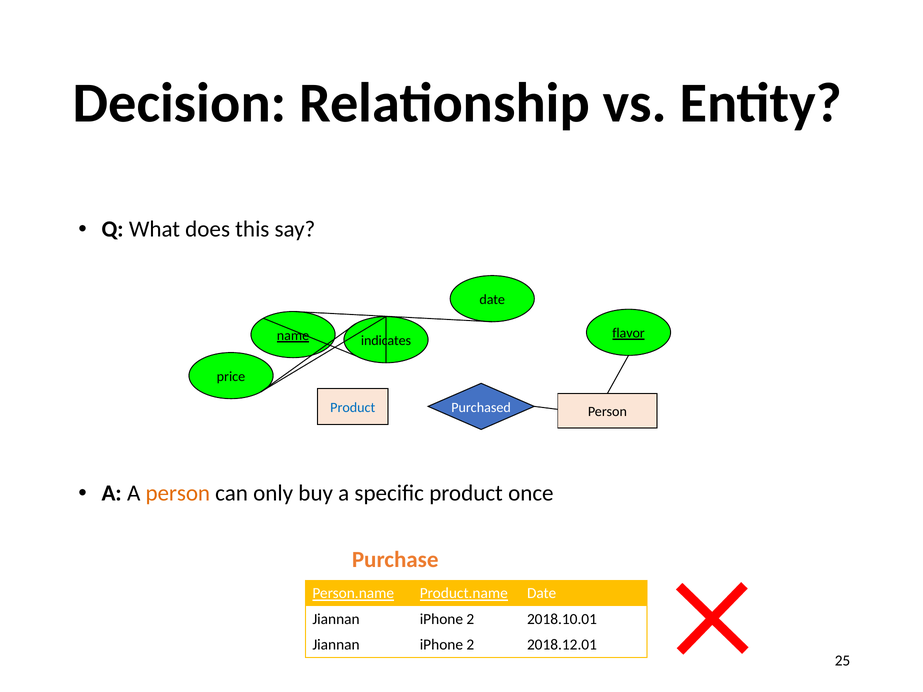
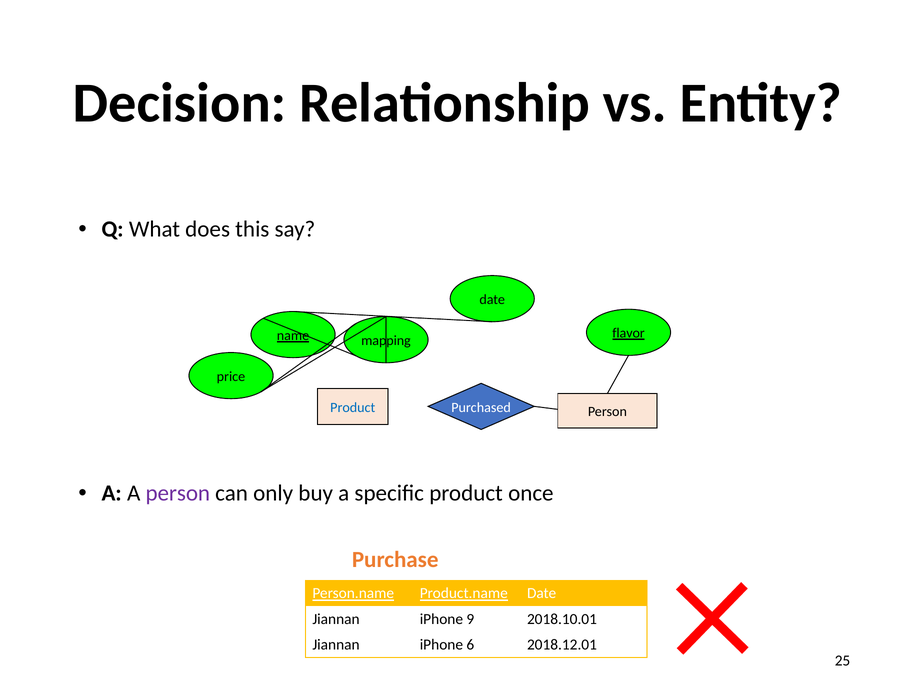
indicates: indicates -> mapping
person at (178, 493) colour: orange -> purple
2 at (470, 619): 2 -> 9
2 at (470, 645): 2 -> 6
